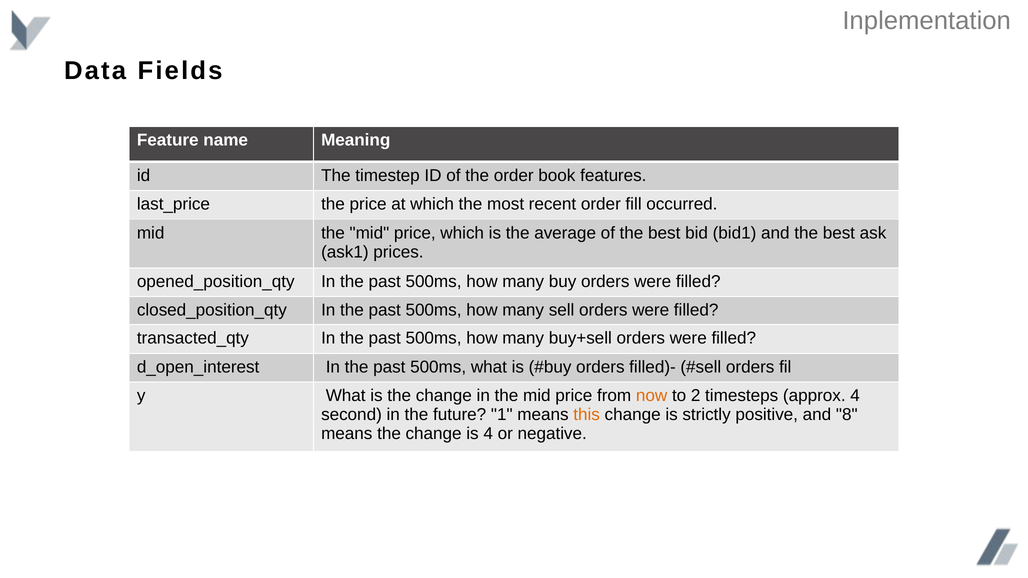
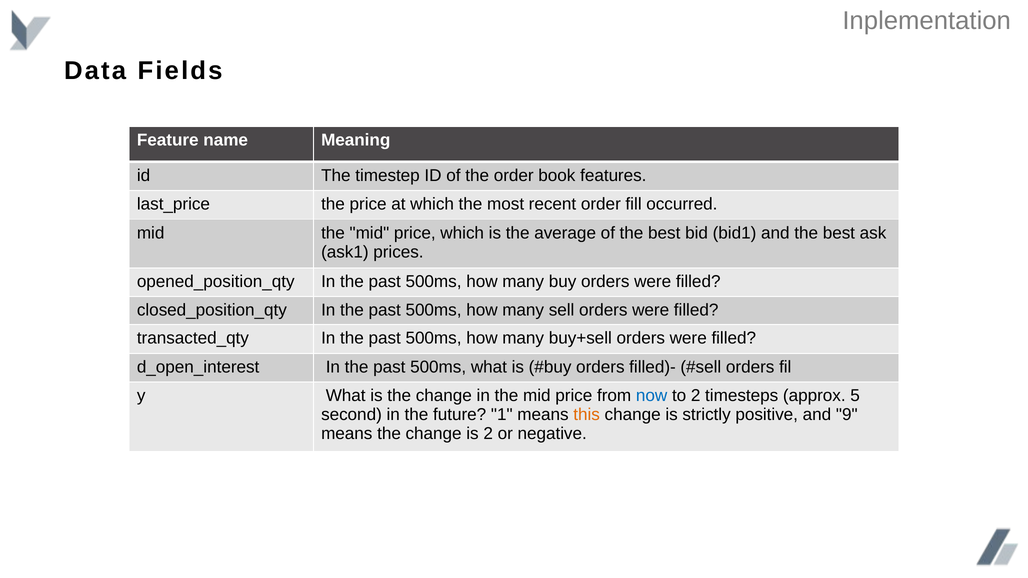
now colour: orange -> blue
approx 4: 4 -> 5
8: 8 -> 9
is 4: 4 -> 2
